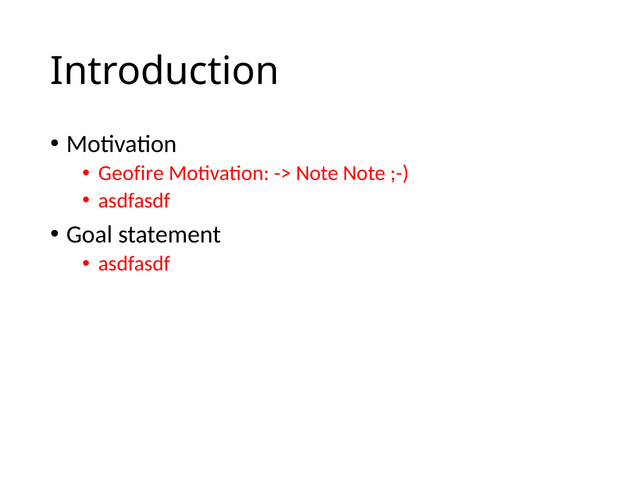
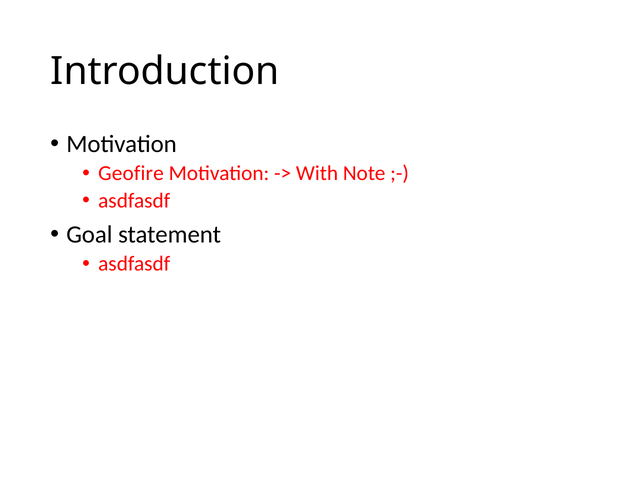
Note at (317, 173): Note -> With
